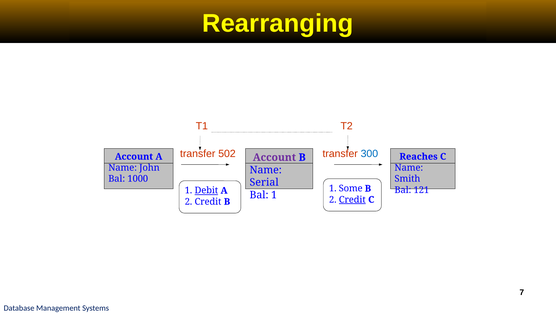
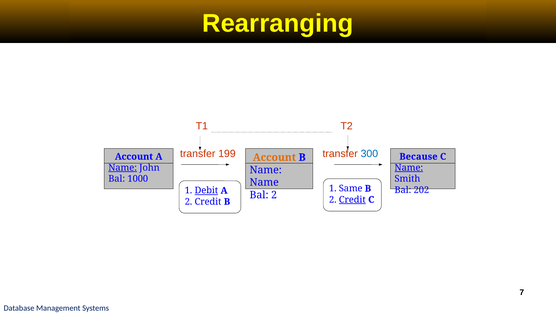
502: 502 -> 199
Reaches: Reaches -> Because
Account at (274, 157) colour: purple -> orange
Name at (123, 168) underline: none -> present
Name at (409, 168) underline: none -> present
Serial at (264, 182): Serial -> Name
Some: Some -> Same
121: 121 -> 202
Bal 1: 1 -> 2
